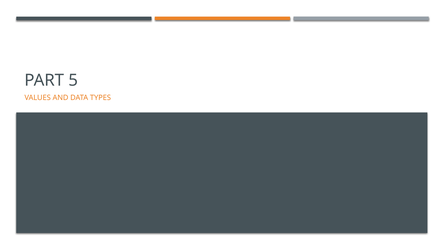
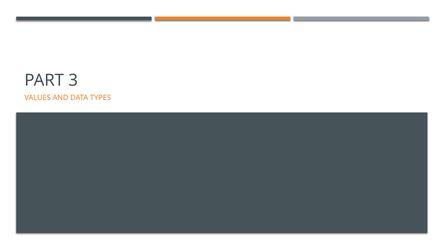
5: 5 -> 3
